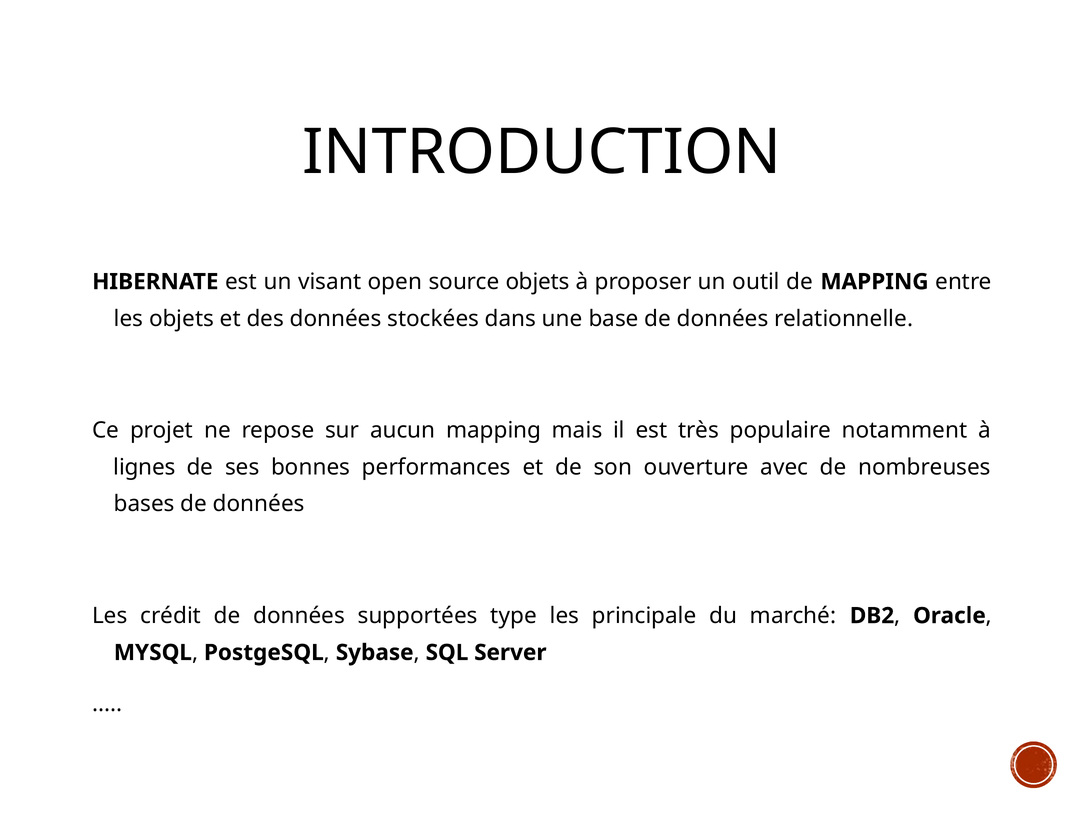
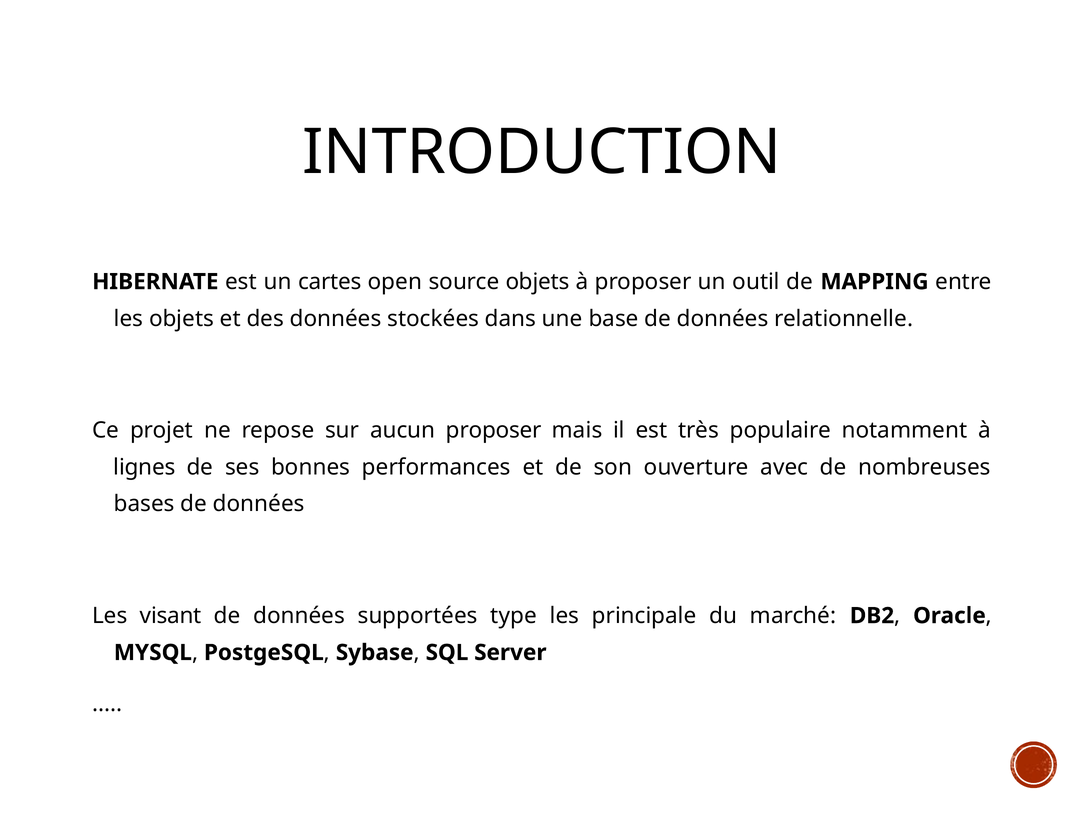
visant: visant -> cartes
aucun mapping: mapping -> proposer
crédit: crédit -> visant
